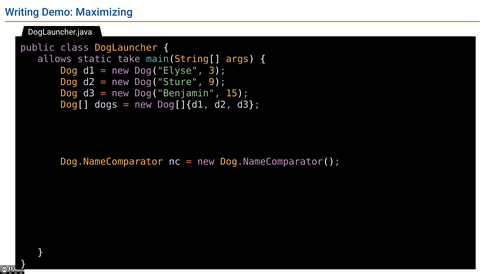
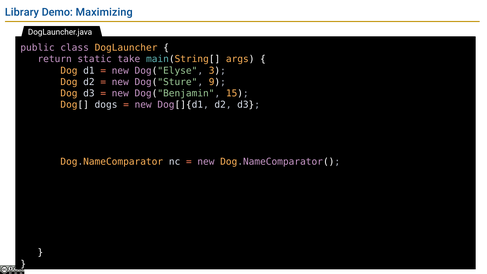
Writing: Writing -> Library
allows: allows -> return
